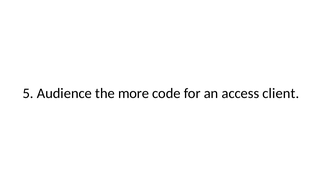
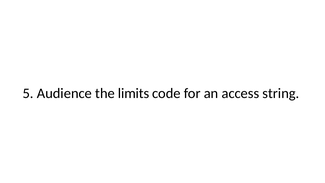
more: more -> limits
client: client -> string
